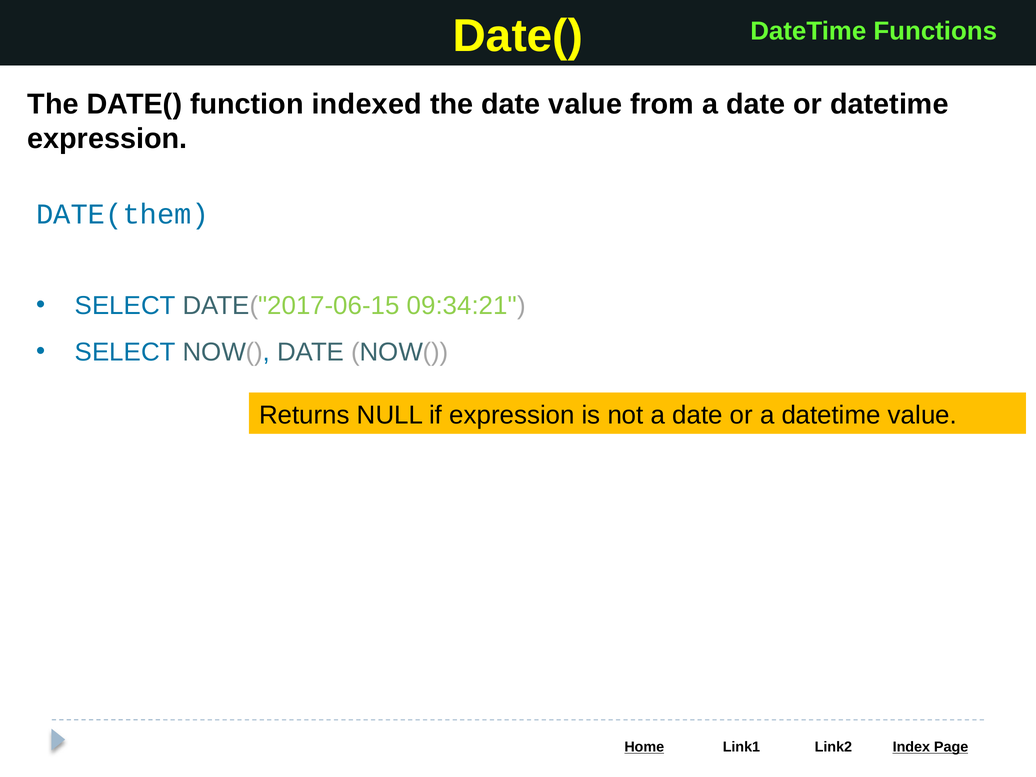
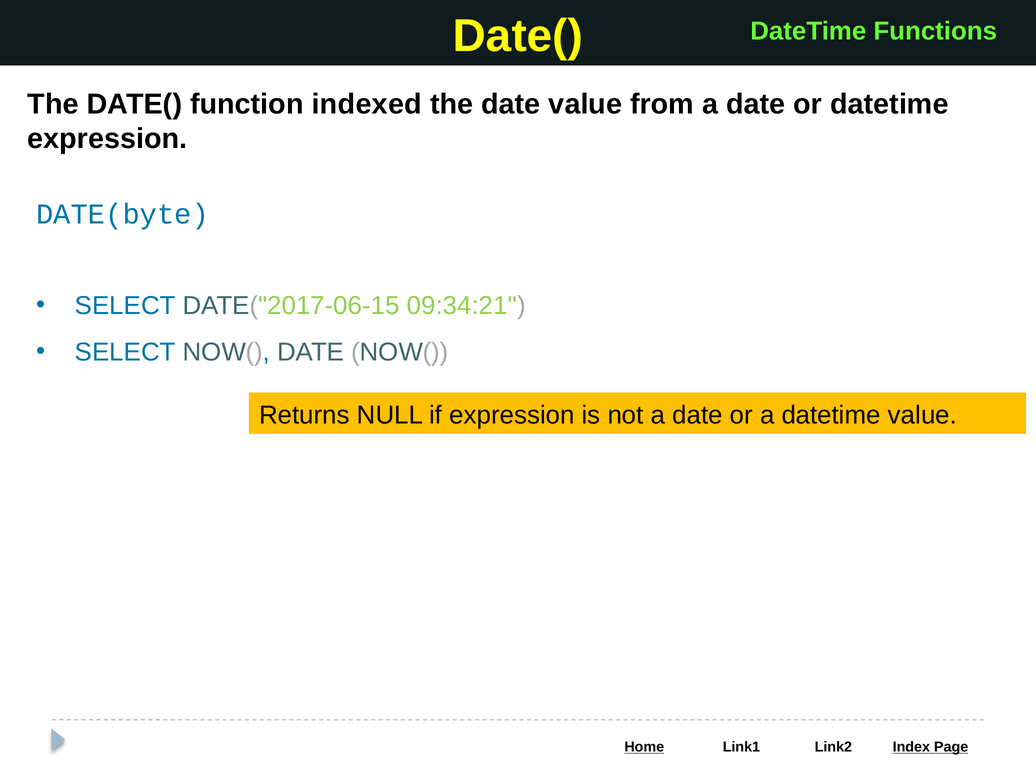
DATE(them: DATE(them -> DATE(byte
